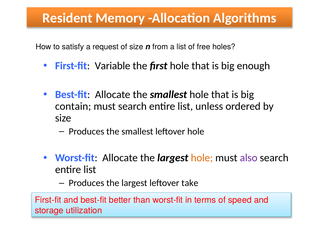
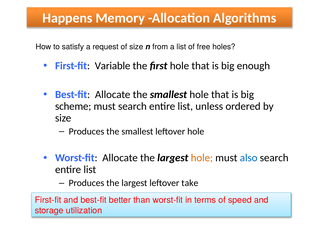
Resident: Resident -> Happens
contain: contain -> scheme
also colour: purple -> blue
